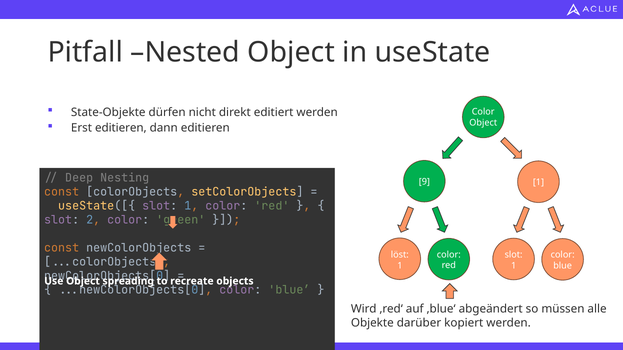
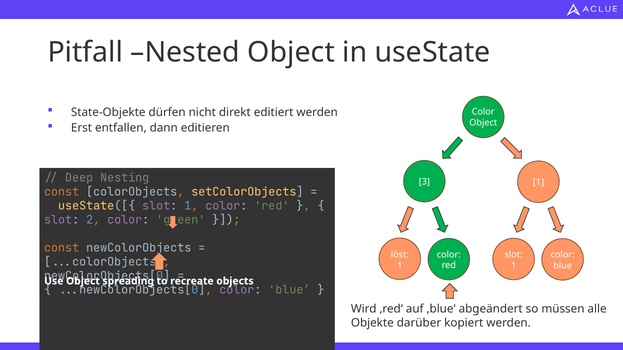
Erst editieren: editieren -> entfallen
9: 9 -> 3
